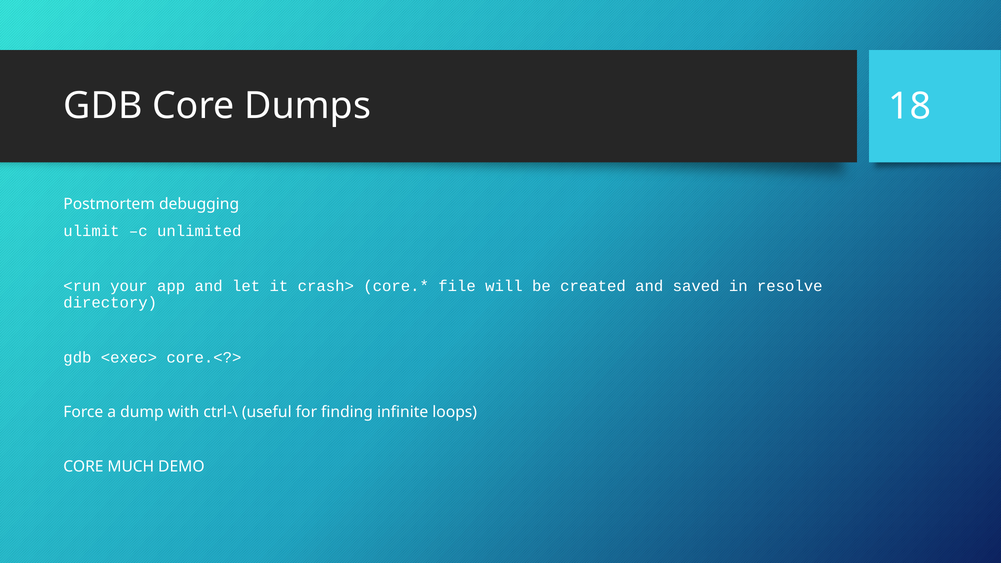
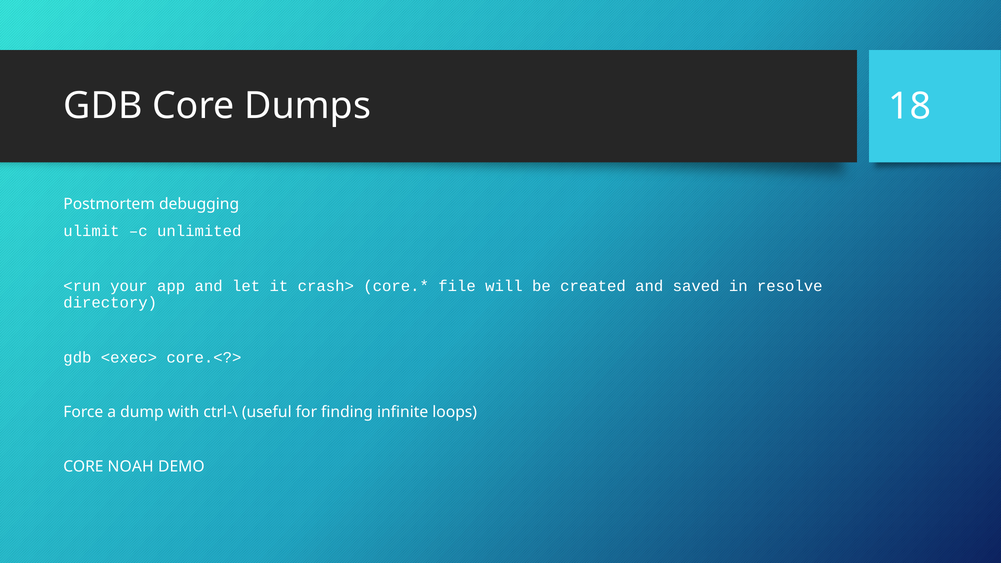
MUCH: MUCH -> NOAH
